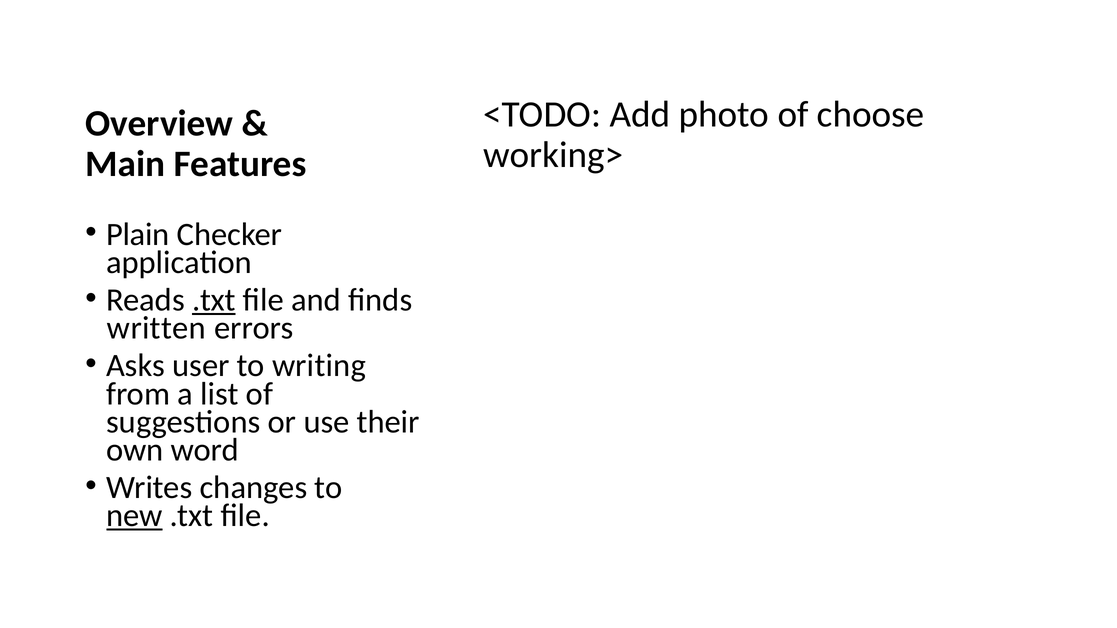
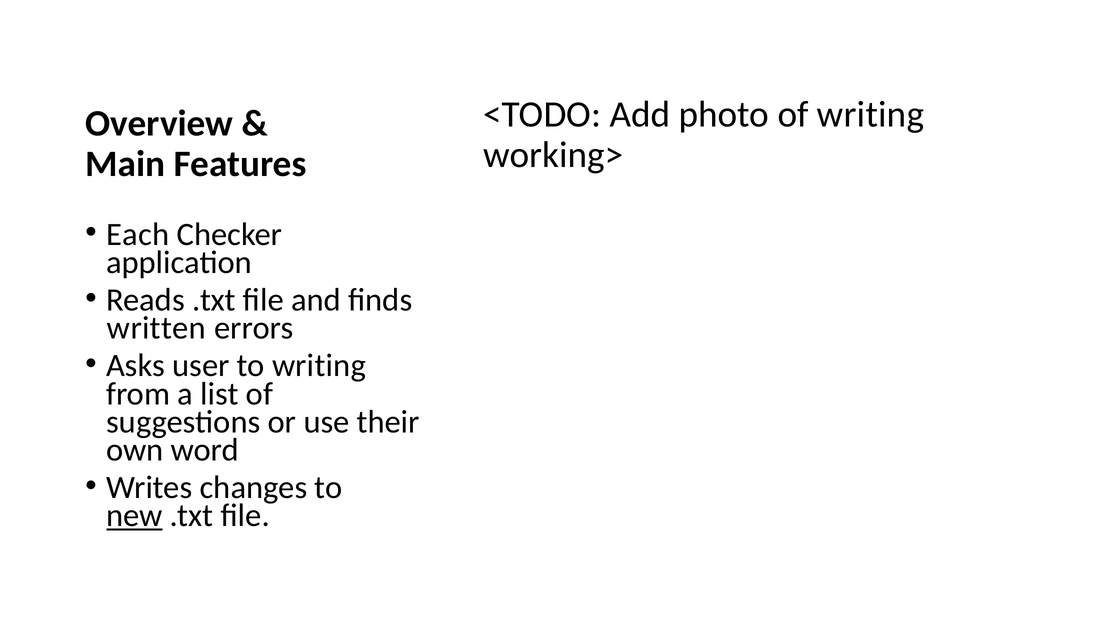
of choose: choose -> writing
Plain: Plain -> Each
.txt at (214, 300) underline: present -> none
